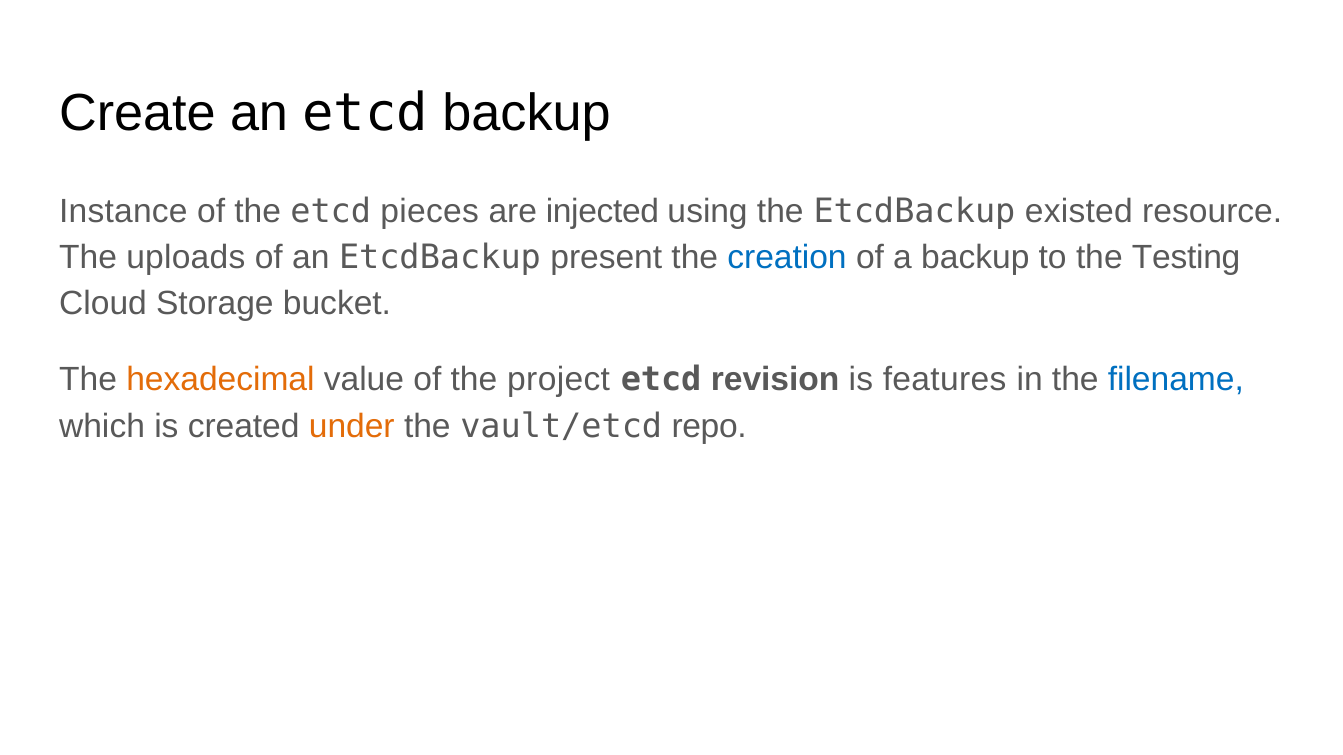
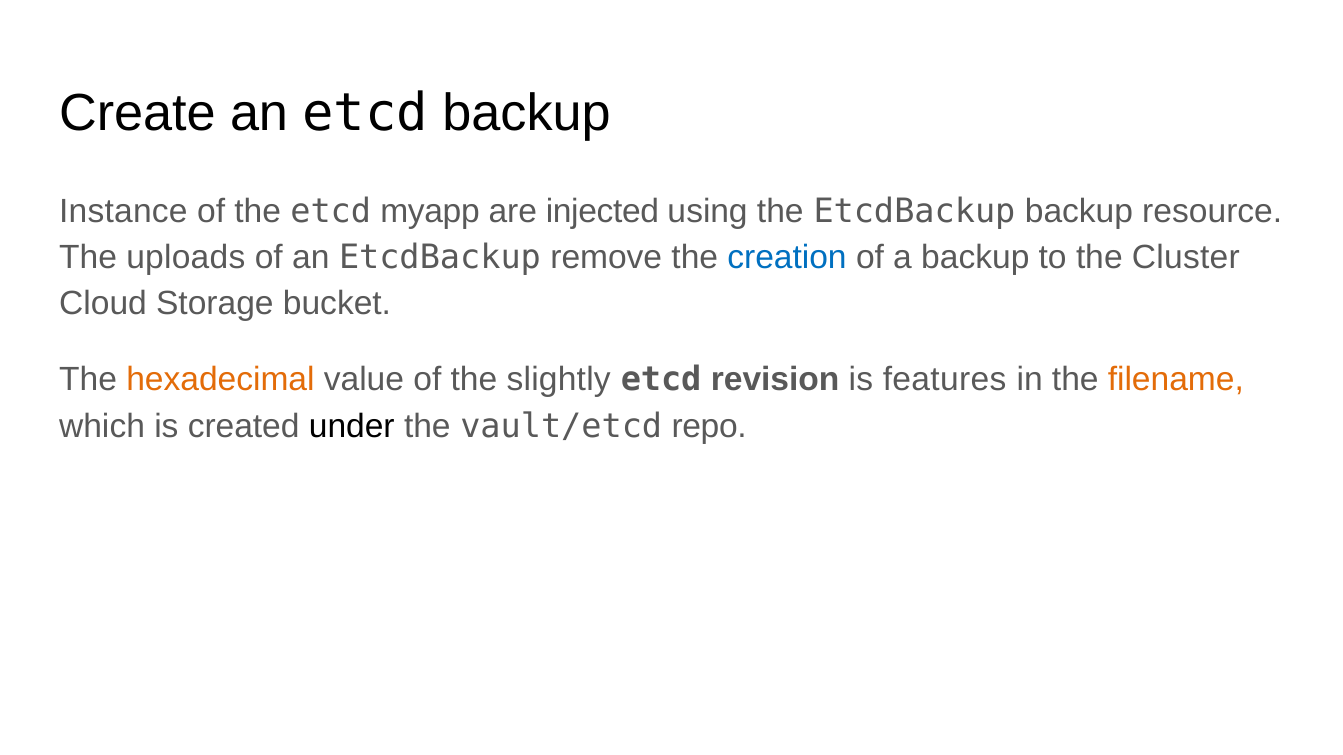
pieces: pieces -> myapp
EtcdBackup existed: existed -> backup
present: present -> remove
Testing: Testing -> Cluster
project: project -> slightly
filename colour: blue -> orange
under colour: orange -> black
